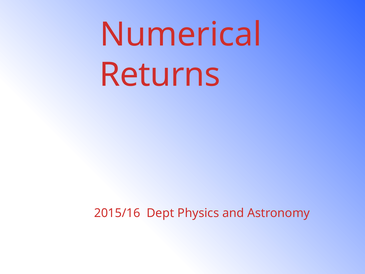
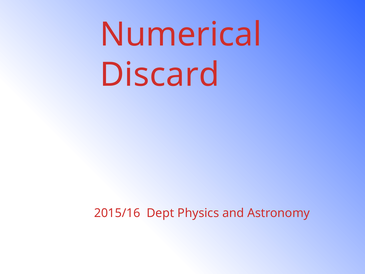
Returns: Returns -> Discard
